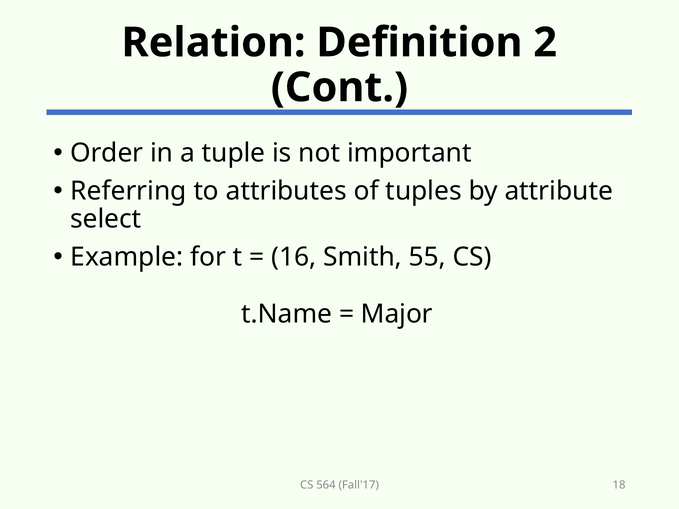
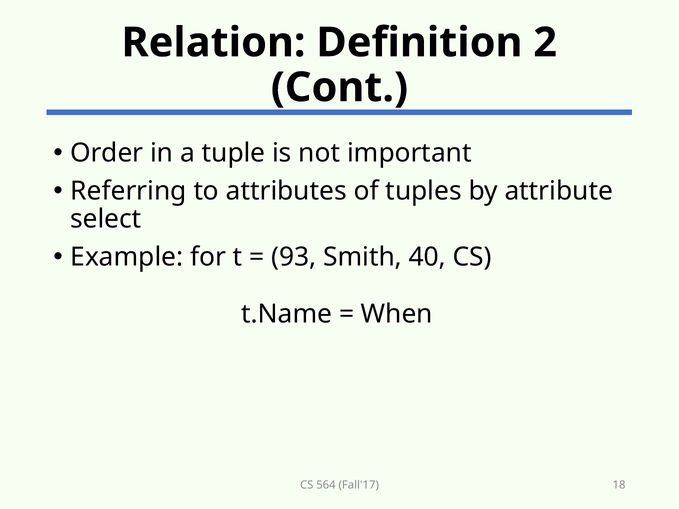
16: 16 -> 93
55: 55 -> 40
Major: Major -> When
